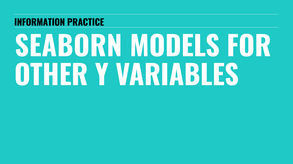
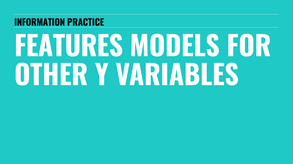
SEABORN: SEABORN -> FEATURES
